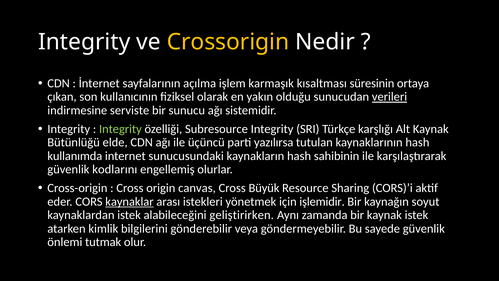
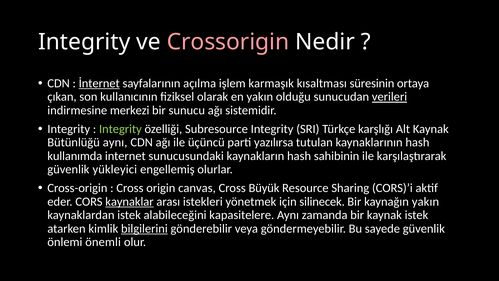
Crossorigin colour: yellow -> pink
İnternet underline: none -> present
serviste: serviste -> merkezi
Bütünlüğü elde: elde -> aynı
kodlarını: kodlarını -> yükleyici
işlemidir: işlemidir -> silinecek
kaynağın soyut: soyut -> yakın
geliştirirken: geliştirirken -> kapasitelere
bilgilerini underline: none -> present
tutmak: tutmak -> önemli
